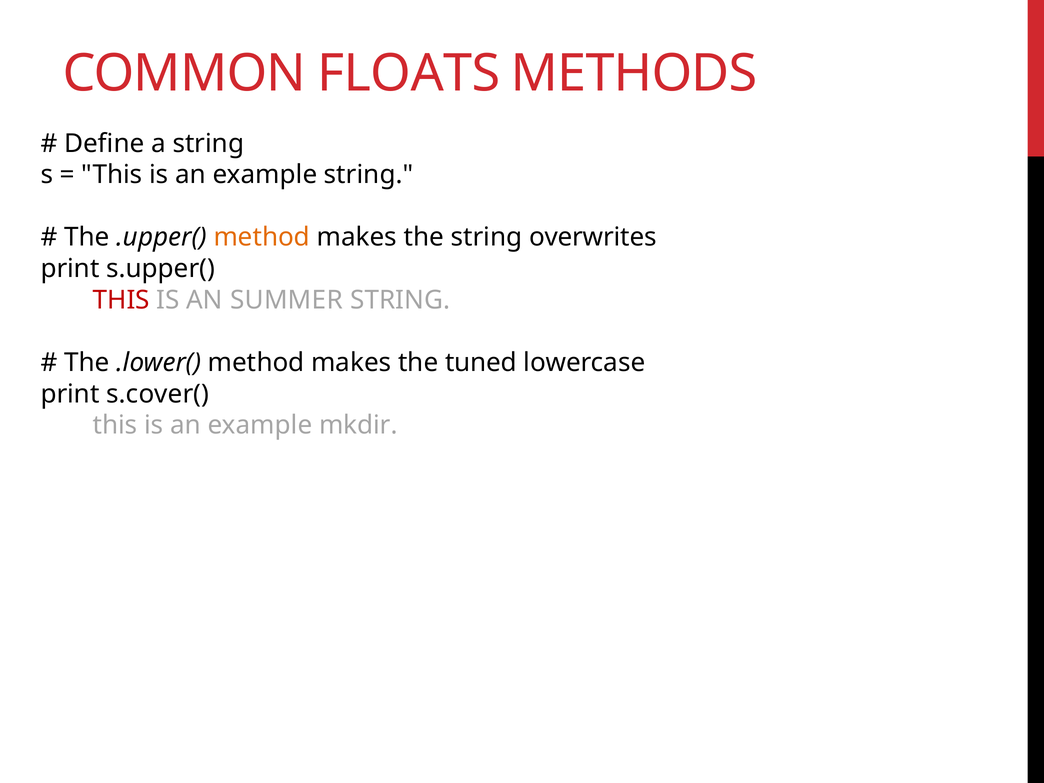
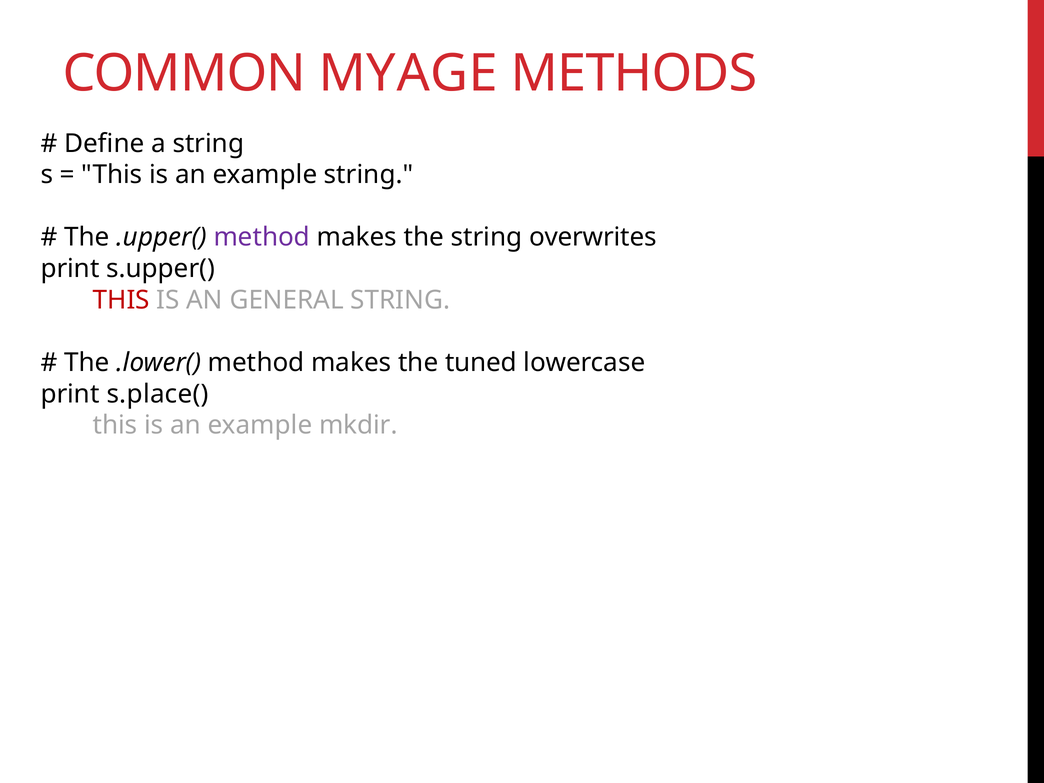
FLOATS: FLOATS -> MYAGE
method at (262, 237) colour: orange -> purple
SUMMER: SUMMER -> GENERAL
s.cover(: s.cover( -> s.place(
